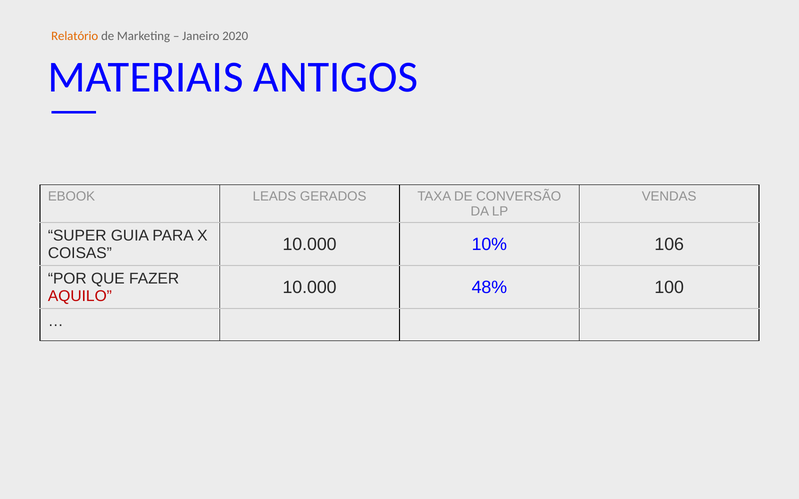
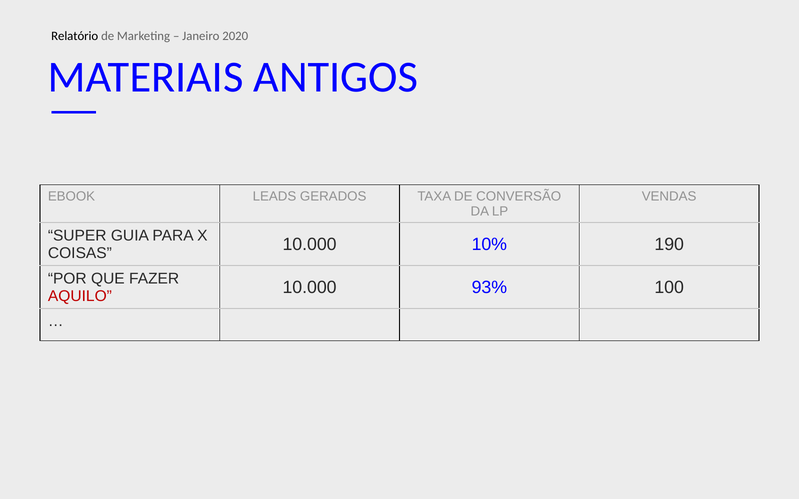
Relatório colour: orange -> black
106: 106 -> 190
48%: 48% -> 93%
